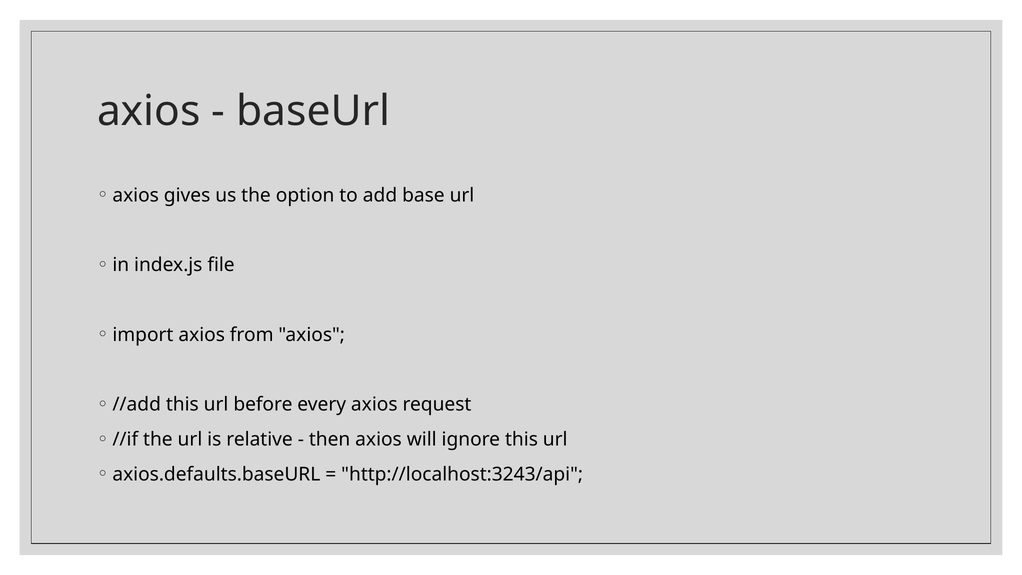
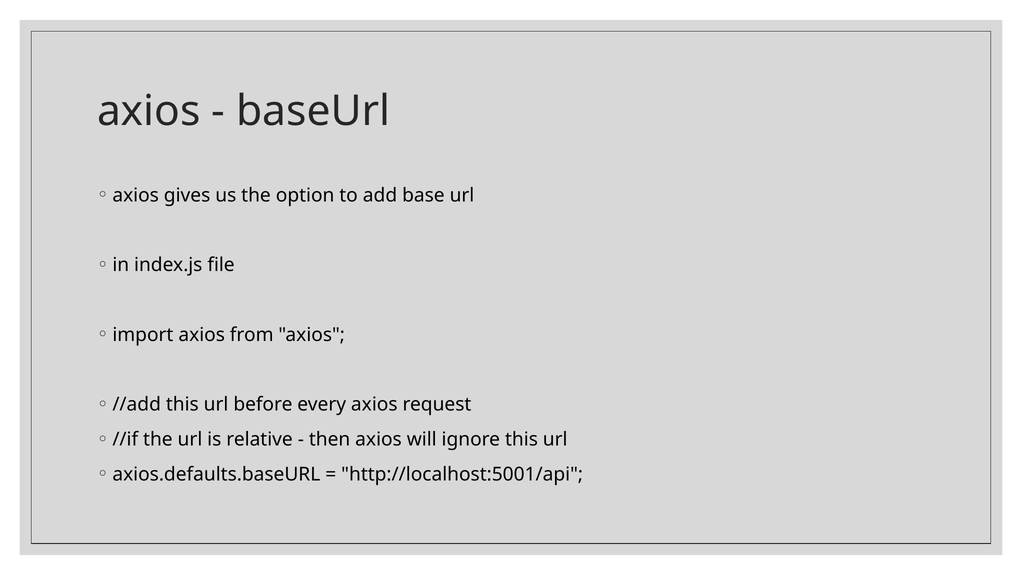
http://localhost:3243/api: http://localhost:3243/api -> http://localhost:5001/api
